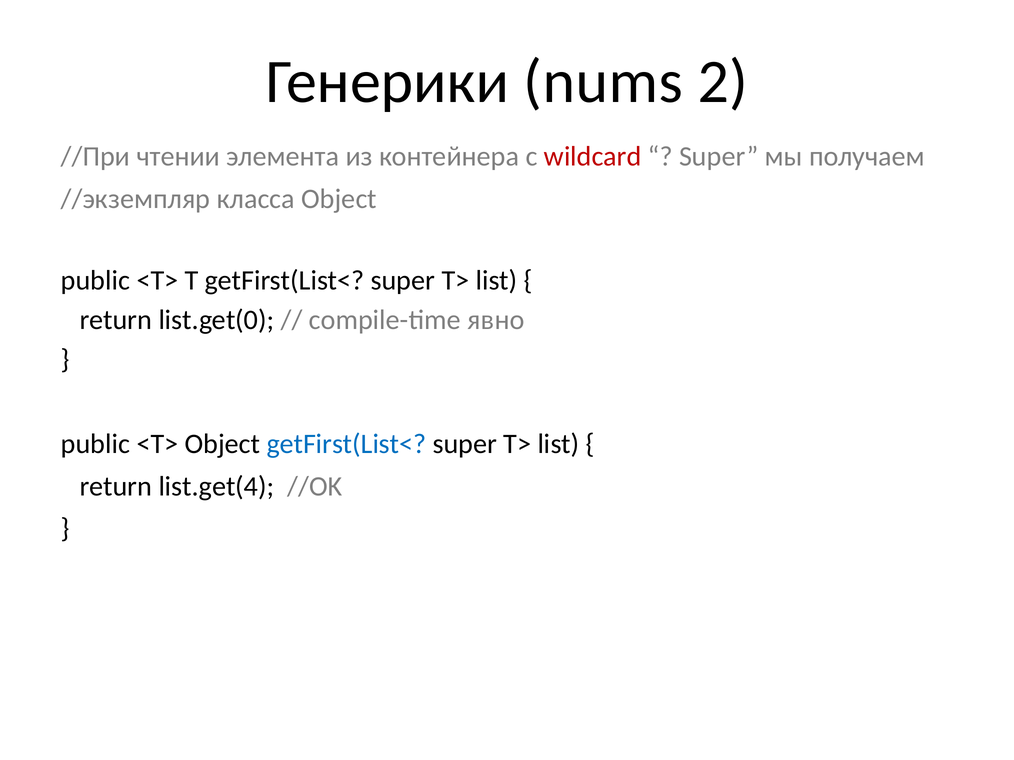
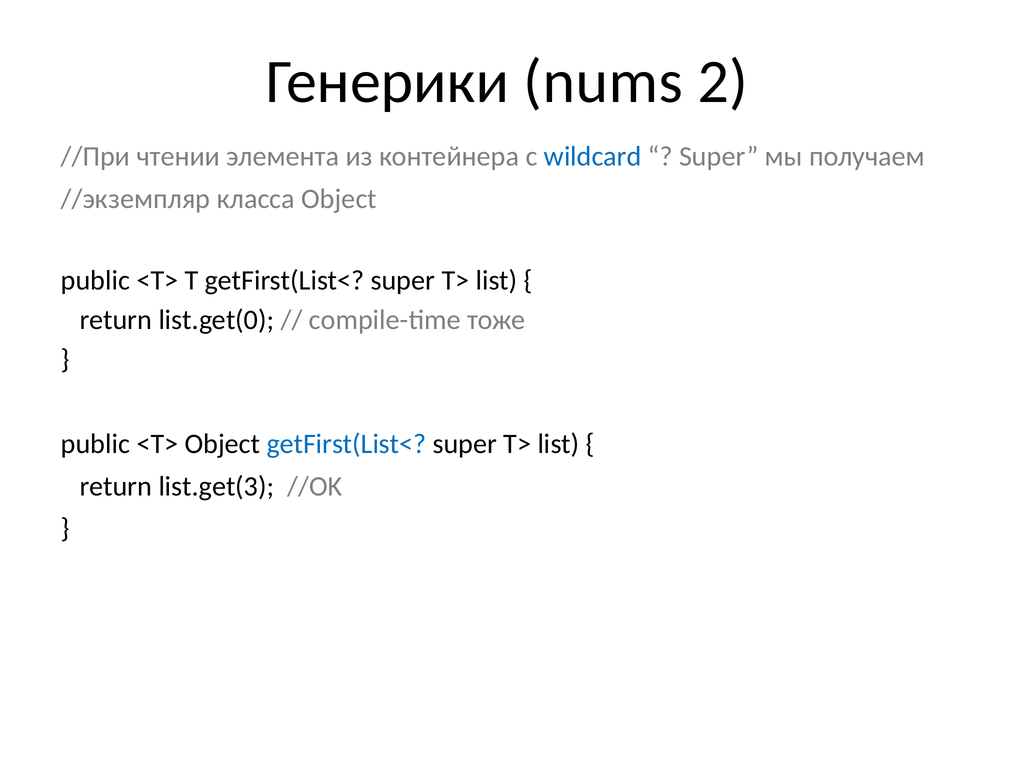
wildcard colour: red -> blue
явно: явно -> тоже
list.get(4: list.get(4 -> list.get(3
